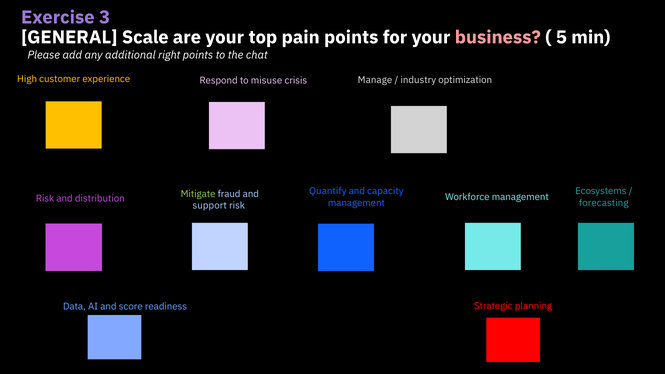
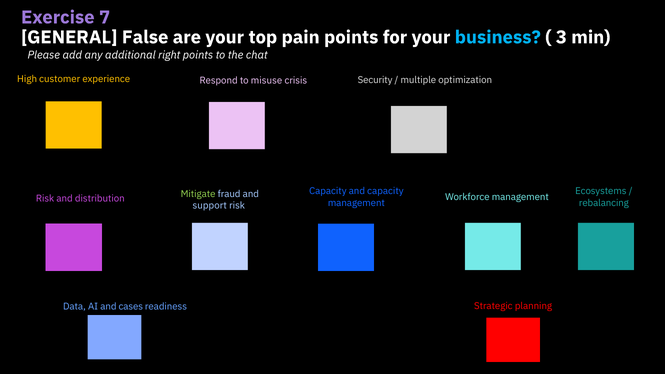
3: 3 -> 7
Scale: Scale -> False
business colour: pink -> light blue
5: 5 -> 3
Manage: Manage -> Security
industry: industry -> multiple
Quantify at (328, 191): Quantify -> Capacity
forecasting: forecasting -> rebalancing
score: score -> cases
